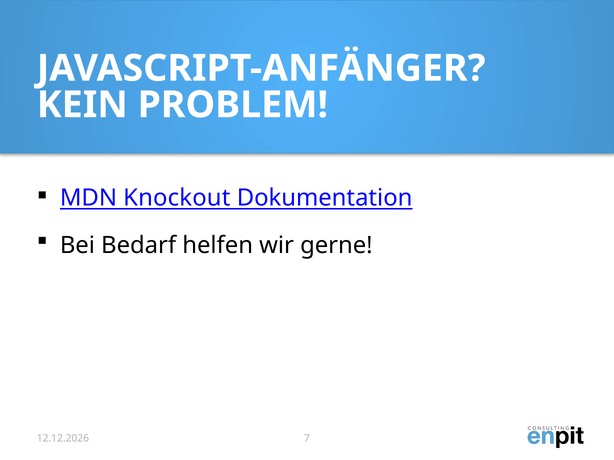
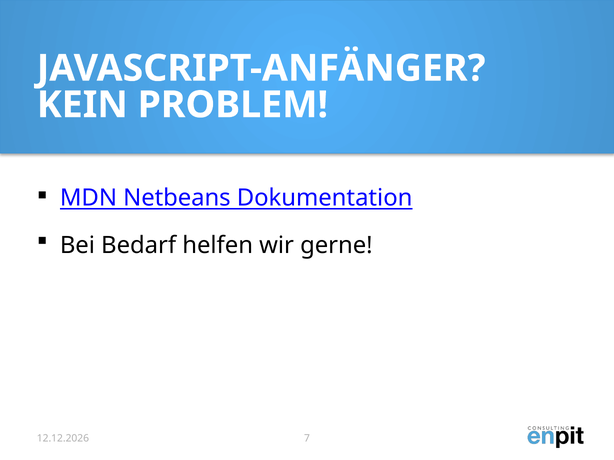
Knockout: Knockout -> Netbeans
